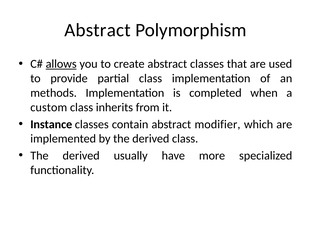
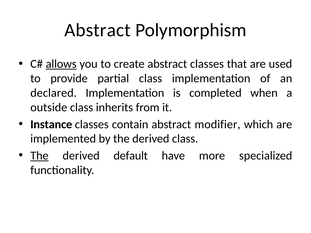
methods: methods -> declared
custom: custom -> outside
The at (39, 156) underline: none -> present
usually: usually -> default
